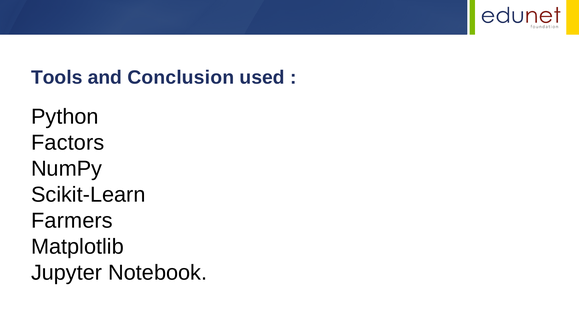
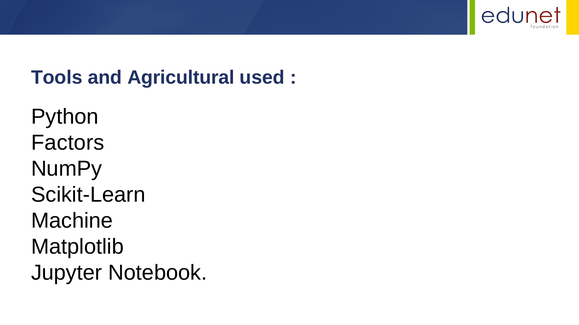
Conclusion: Conclusion -> Agricultural
Farmers: Farmers -> Machine
